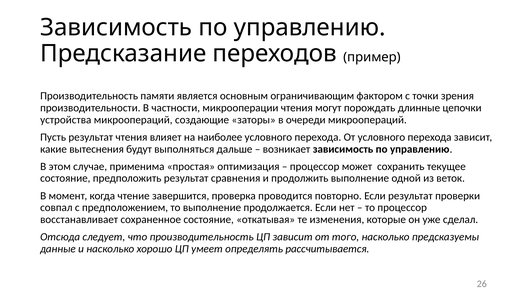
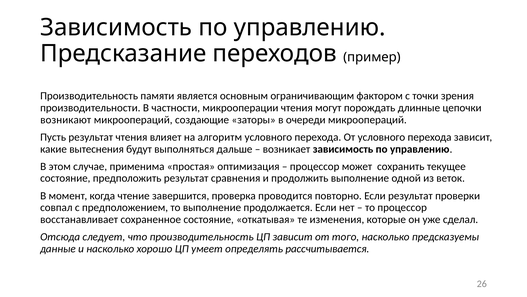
устройства: устройства -> возникают
наиболее: наиболее -> алгоритм
